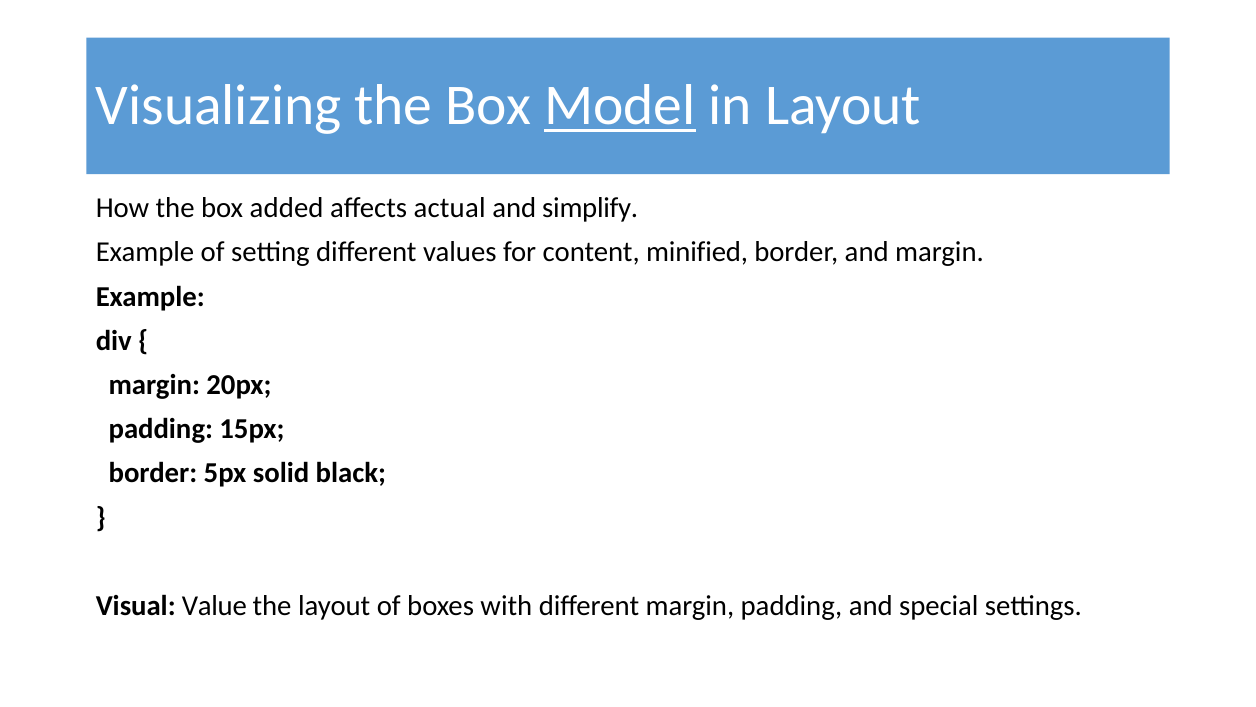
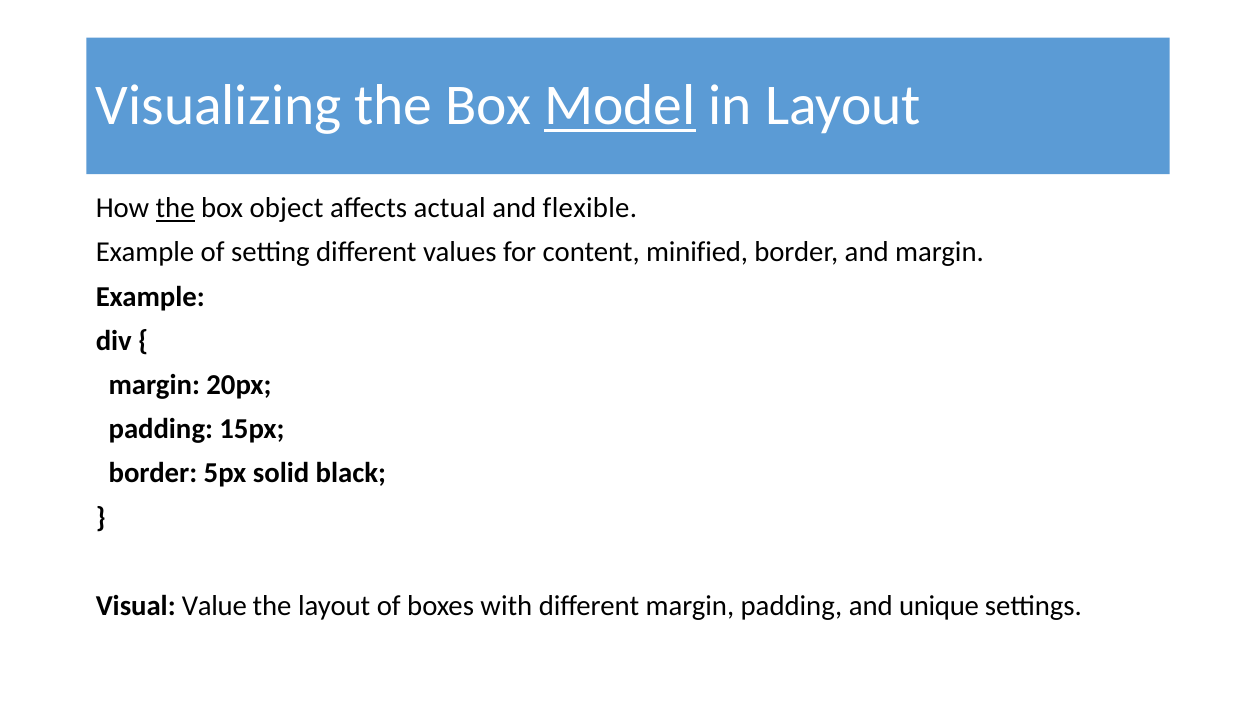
the at (175, 208) underline: none -> present
added: added -> object
simplify: simplify -> flexible
special: special -> unique
